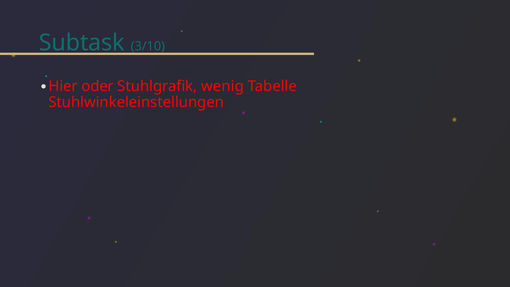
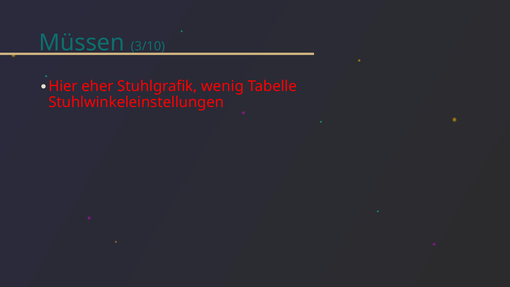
Subtask: Subtask -> Müssen
oder: oder -> eher
